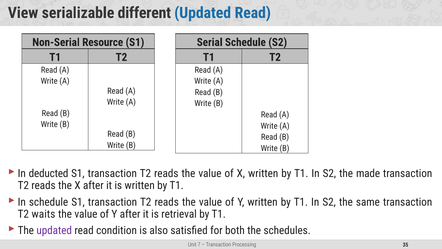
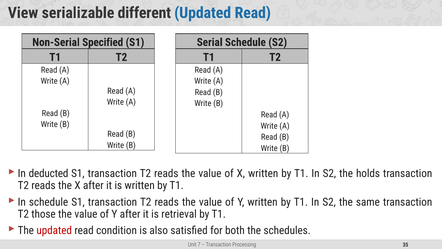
Resource: Resource -> Specified
made: made -> holds
waits: waits -> those
updated at (54, 230) colour: purple -> red
